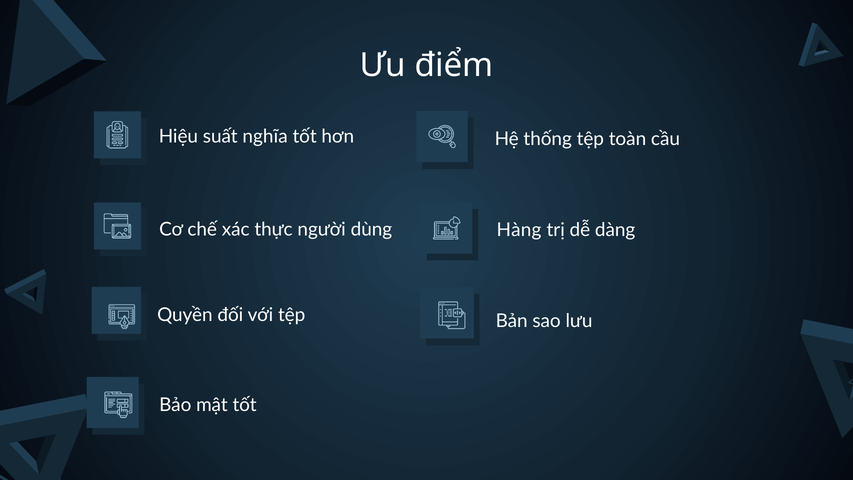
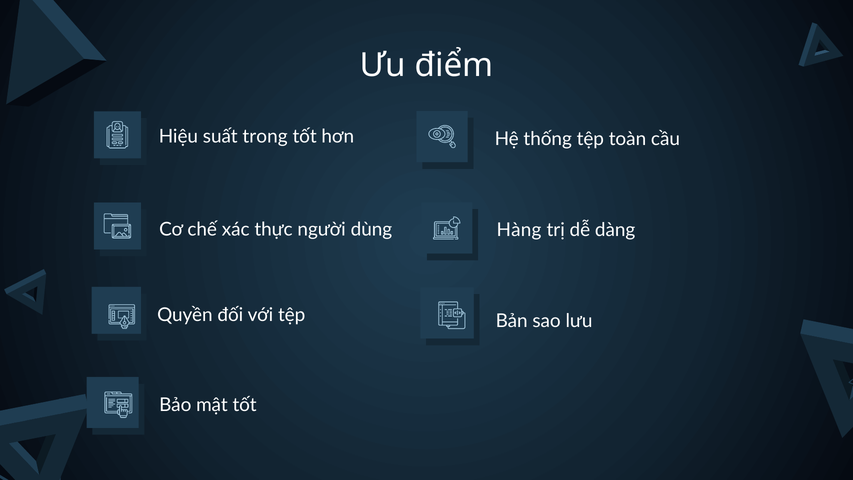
nghĩa: nghĩa -> trong
